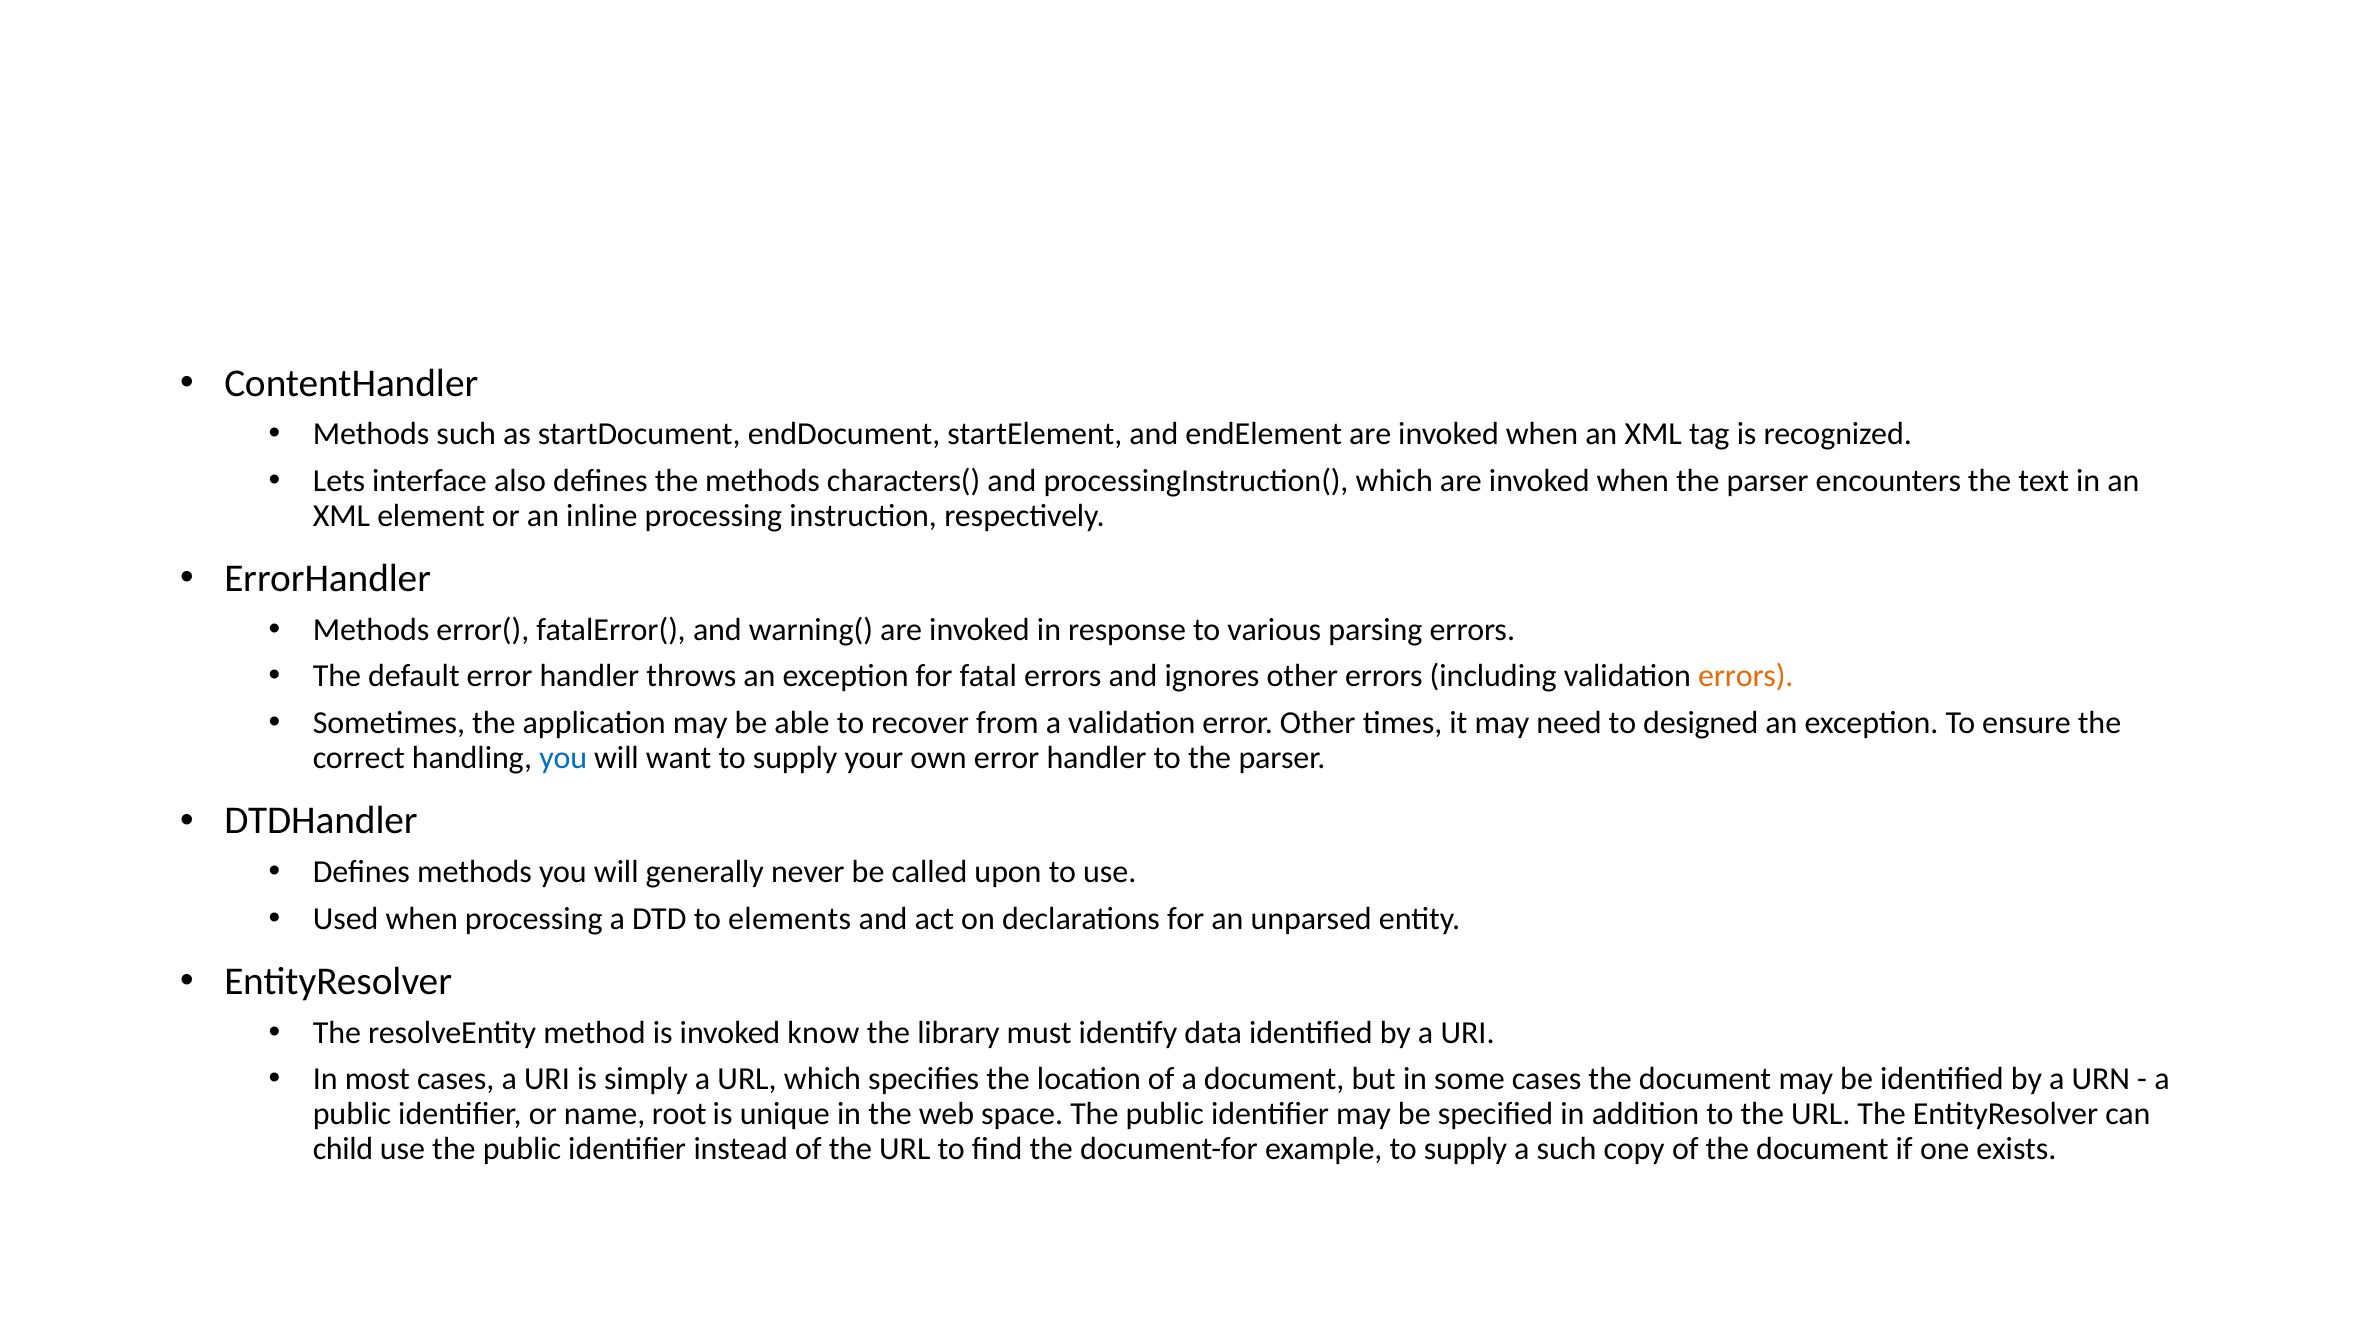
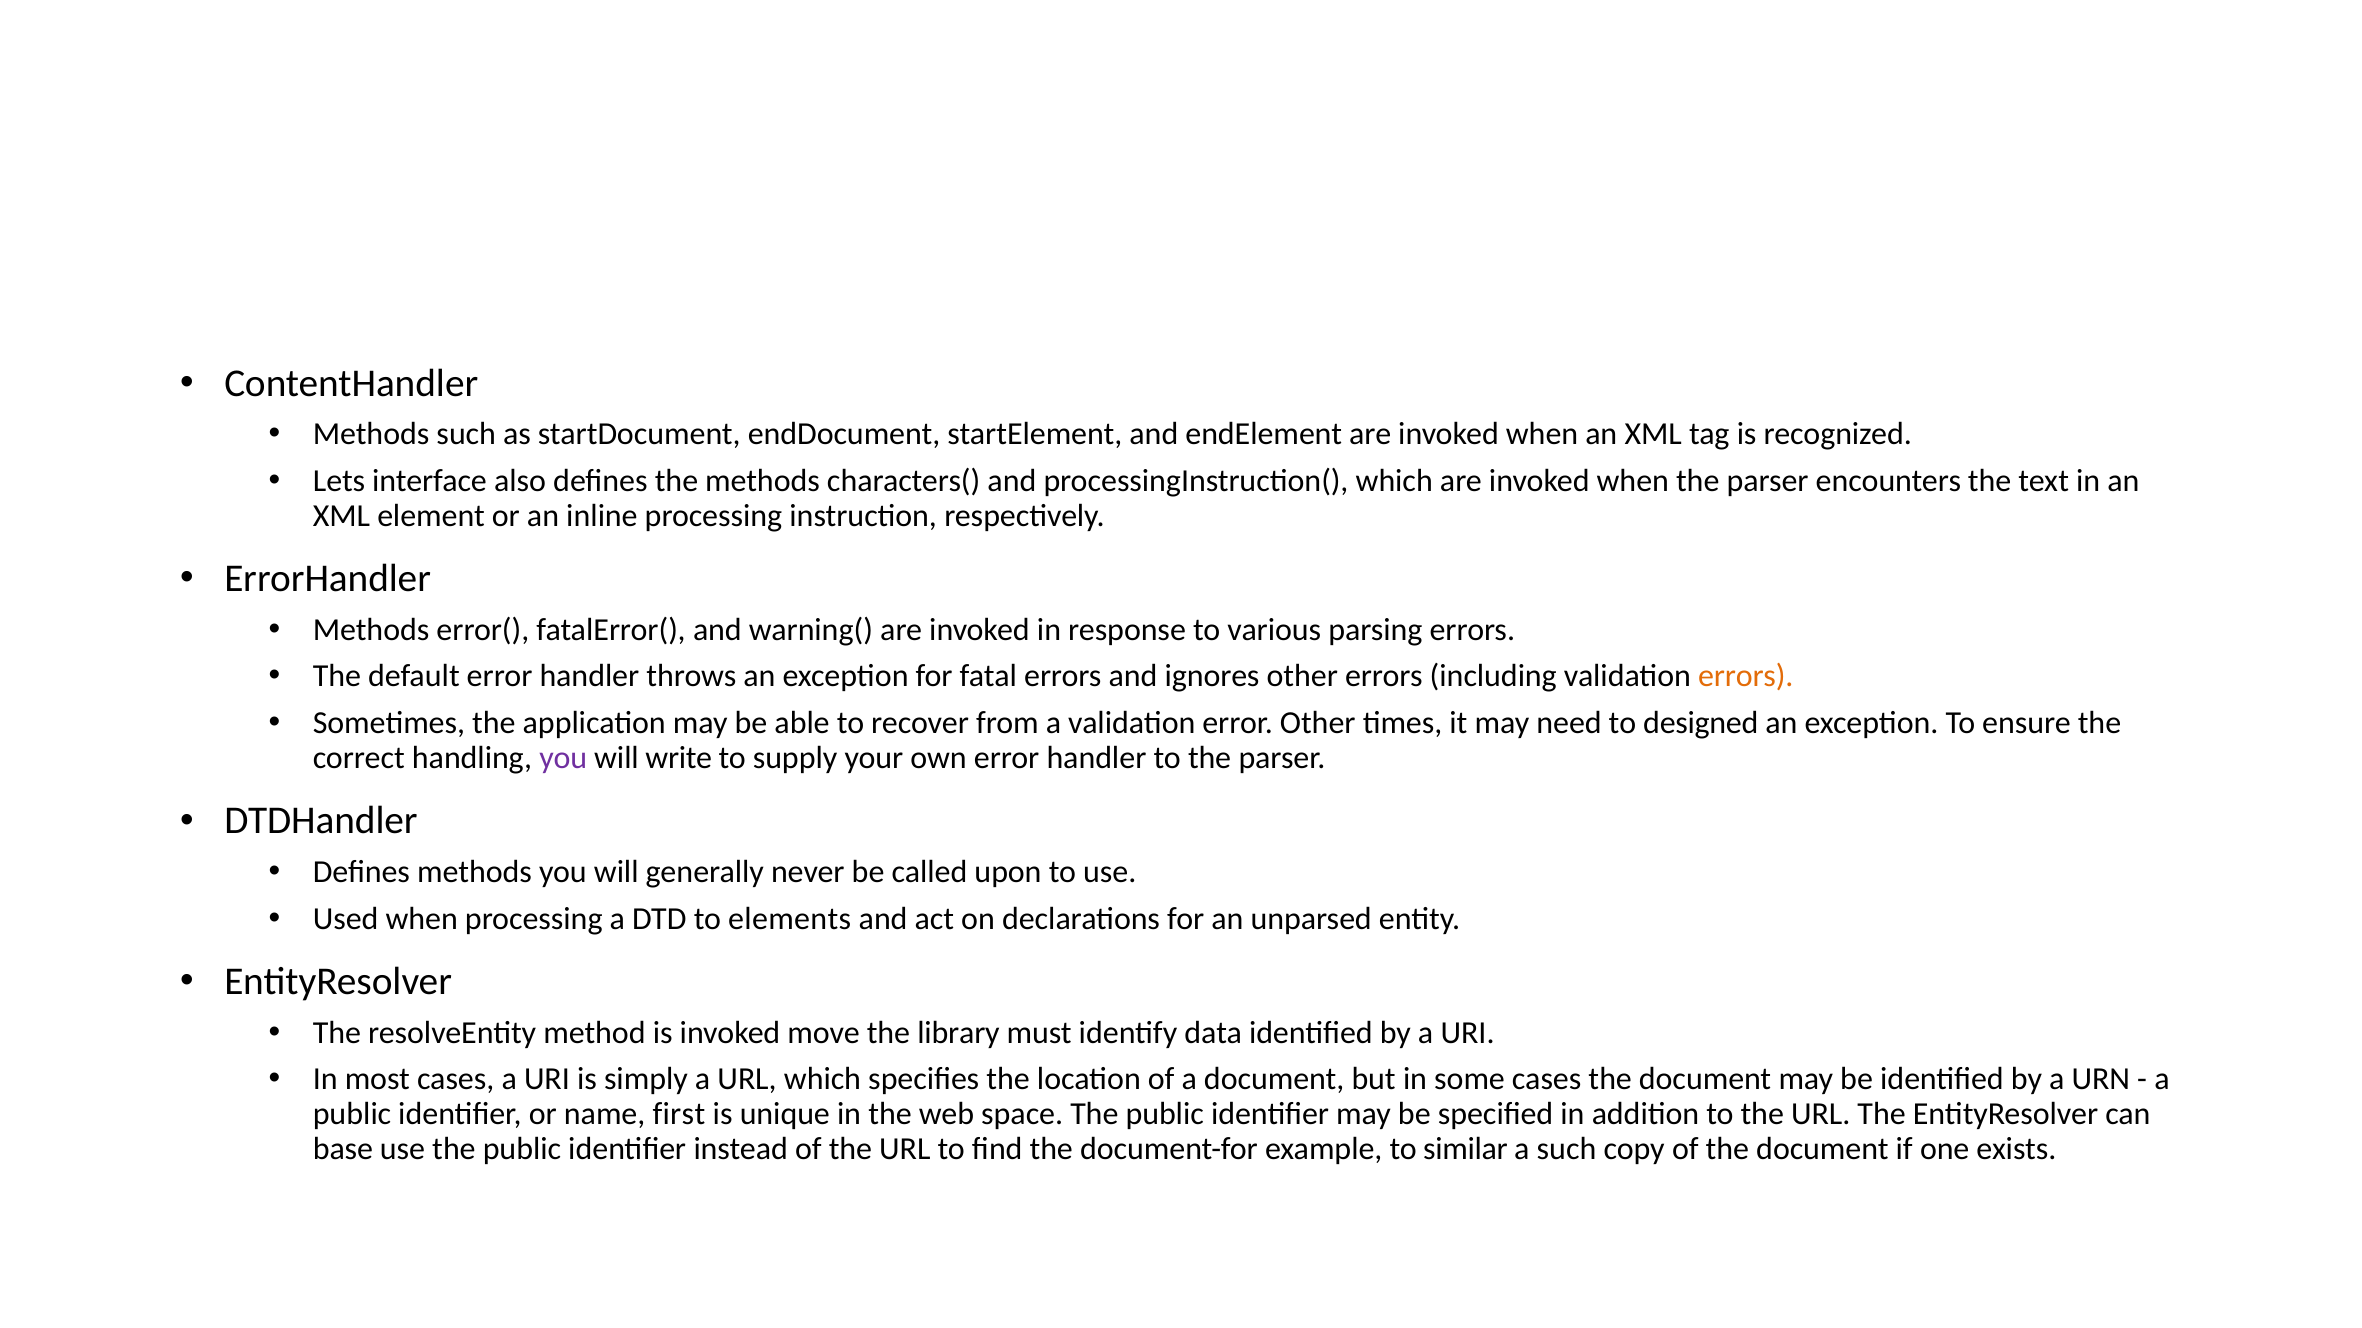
you at (563, 758) colour: blue -> purple
want: want -> write
know: know -> move
root: root -> first
child: child -> base
example to supply: supply -> similar
